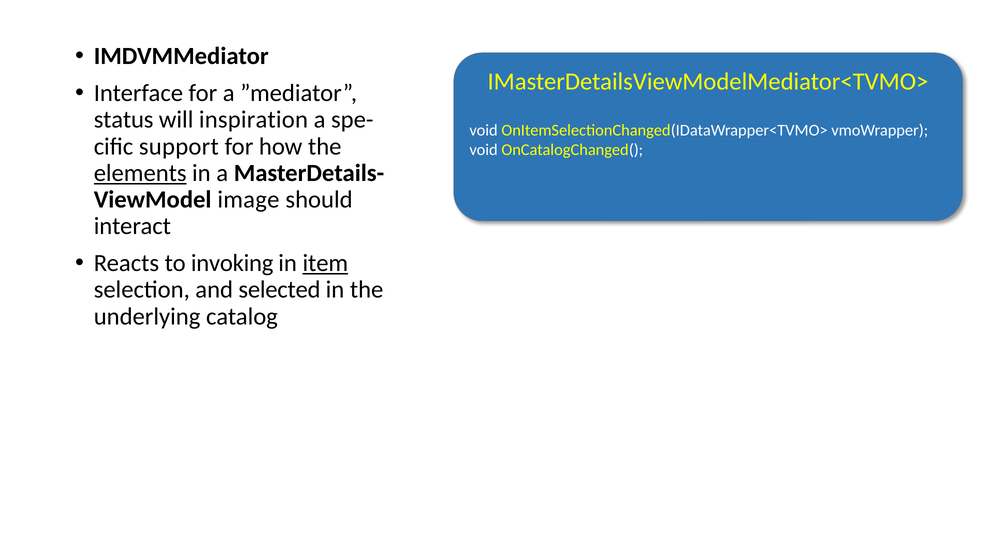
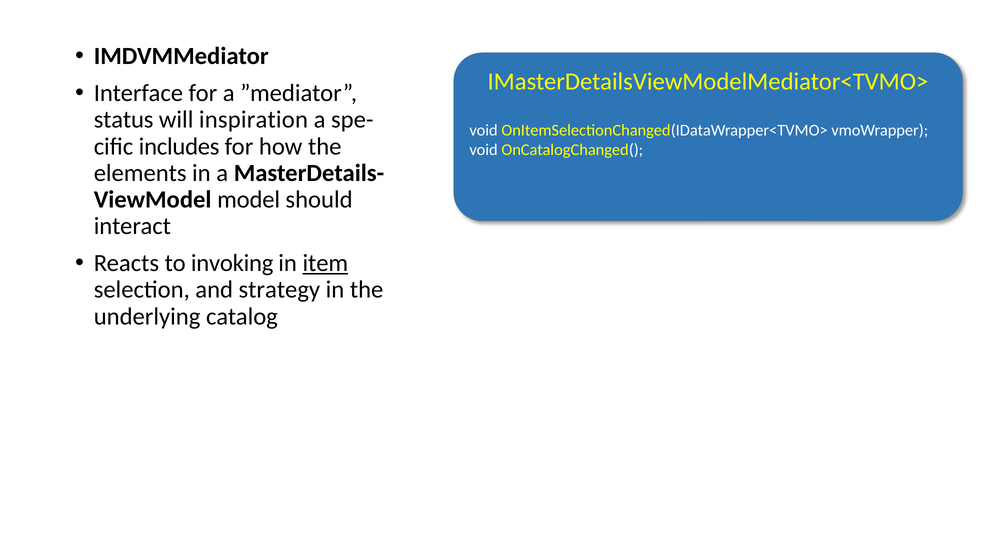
support: support -> includes
elements underline: present -> none
image: image -> model
selected: selected -> strategy
